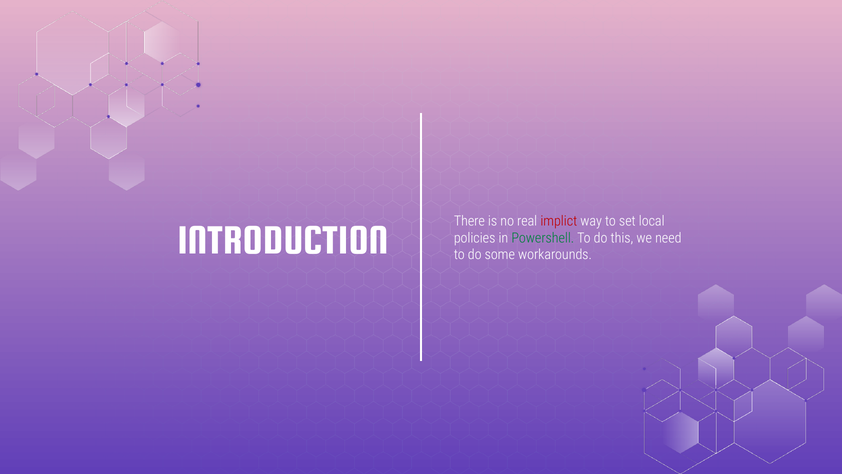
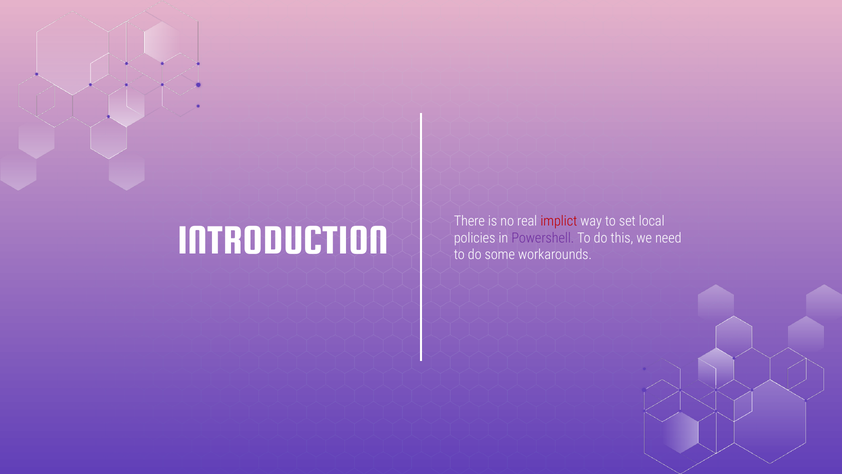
Powershell colour: green -> purple
